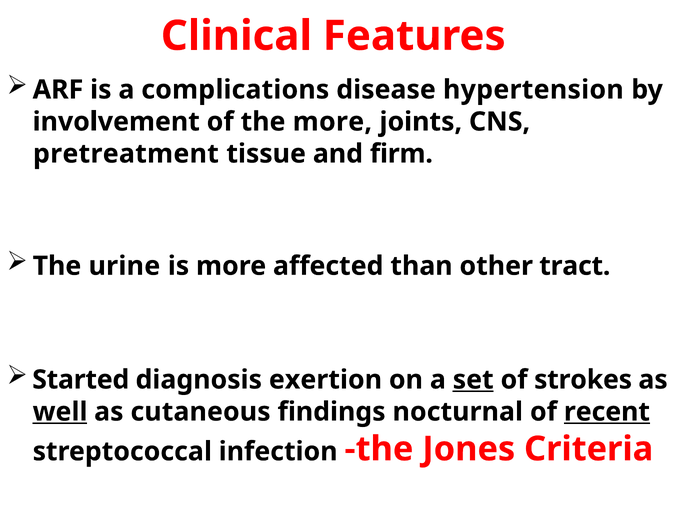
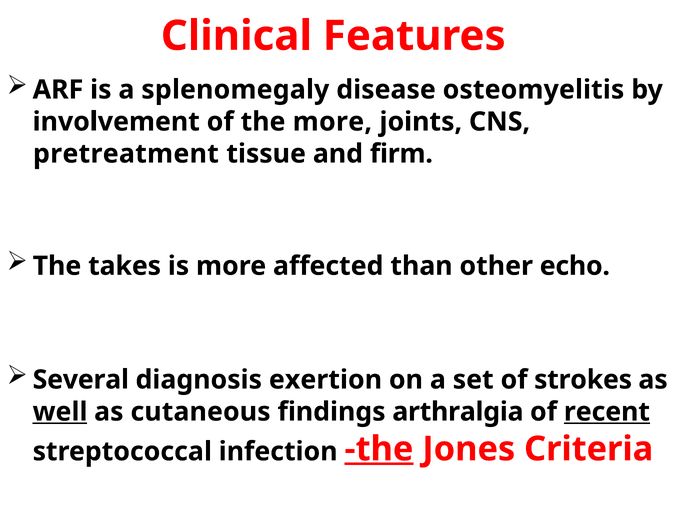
complications: complications -> splenomegaly
hypertension: hypertension -> osteomyelitis
urine: urine -> takes
tract: tract -> echo
Started: Started -> Several
set underline: present -> none
nocturnal: nocturnal -> arthralgia
the at (379, 448) underline: none -> present
